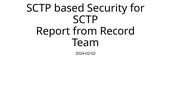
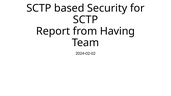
Record: Record -> Having
